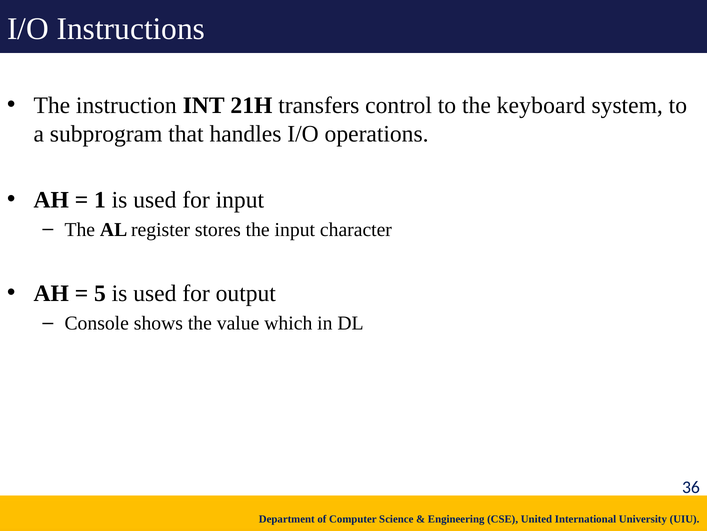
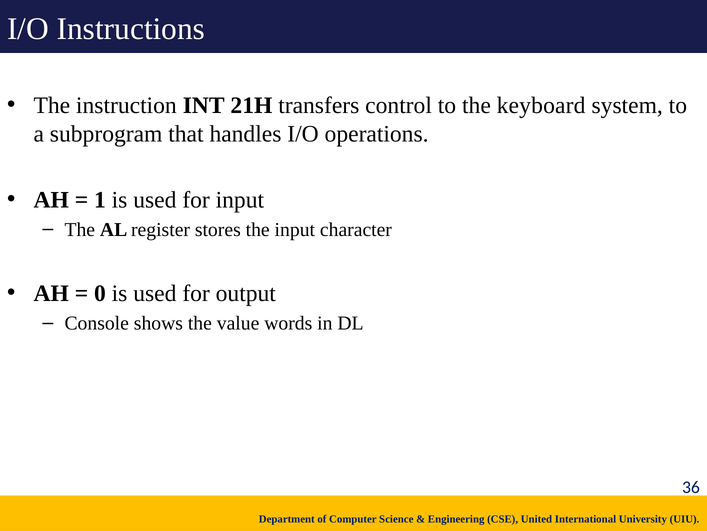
5: 5 -> 0
which: which -> words
